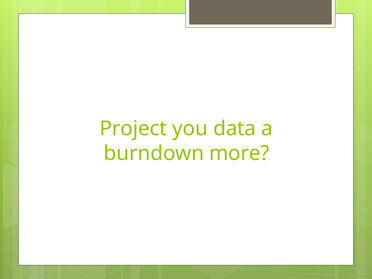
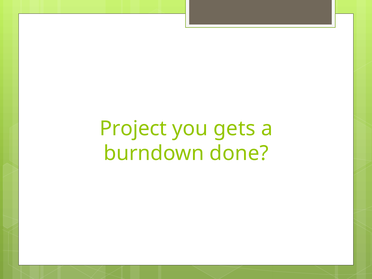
data: data -> gets
more: more -> done
